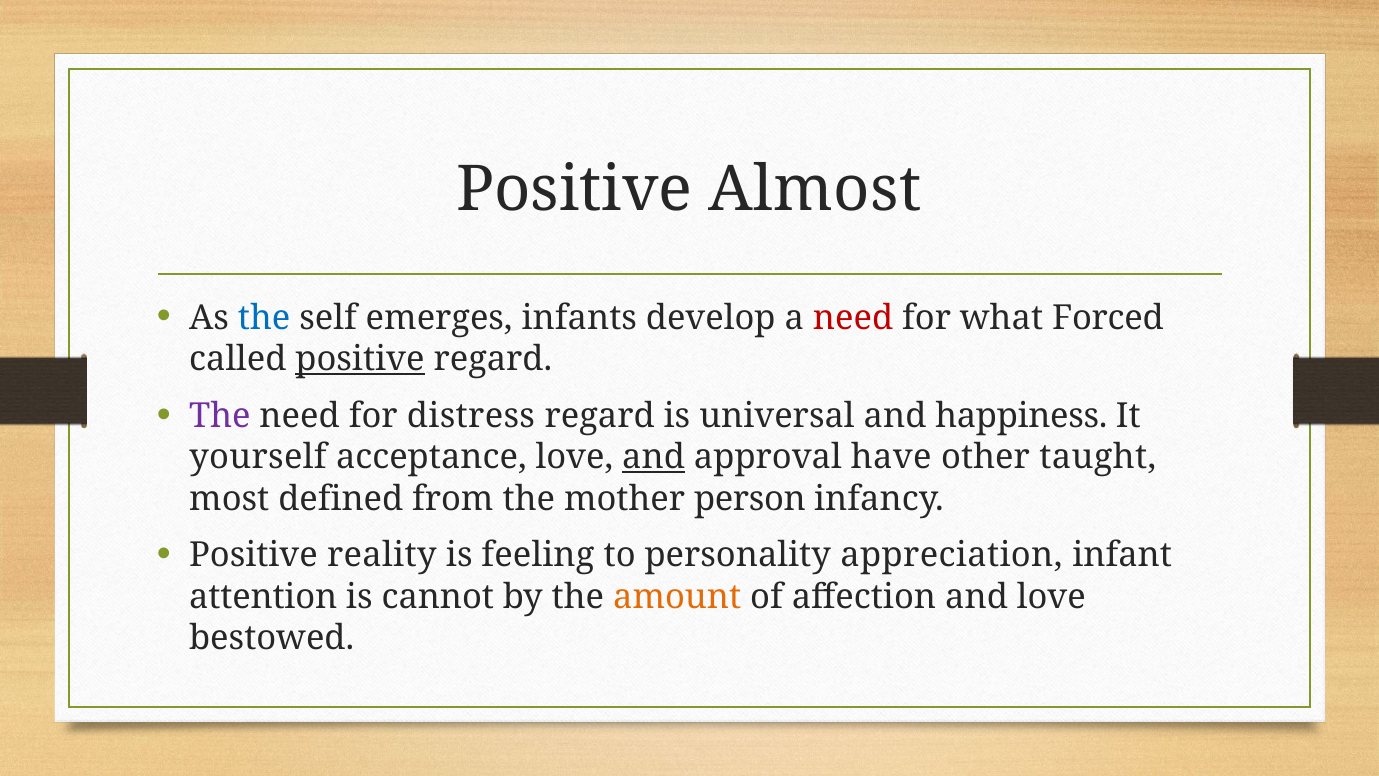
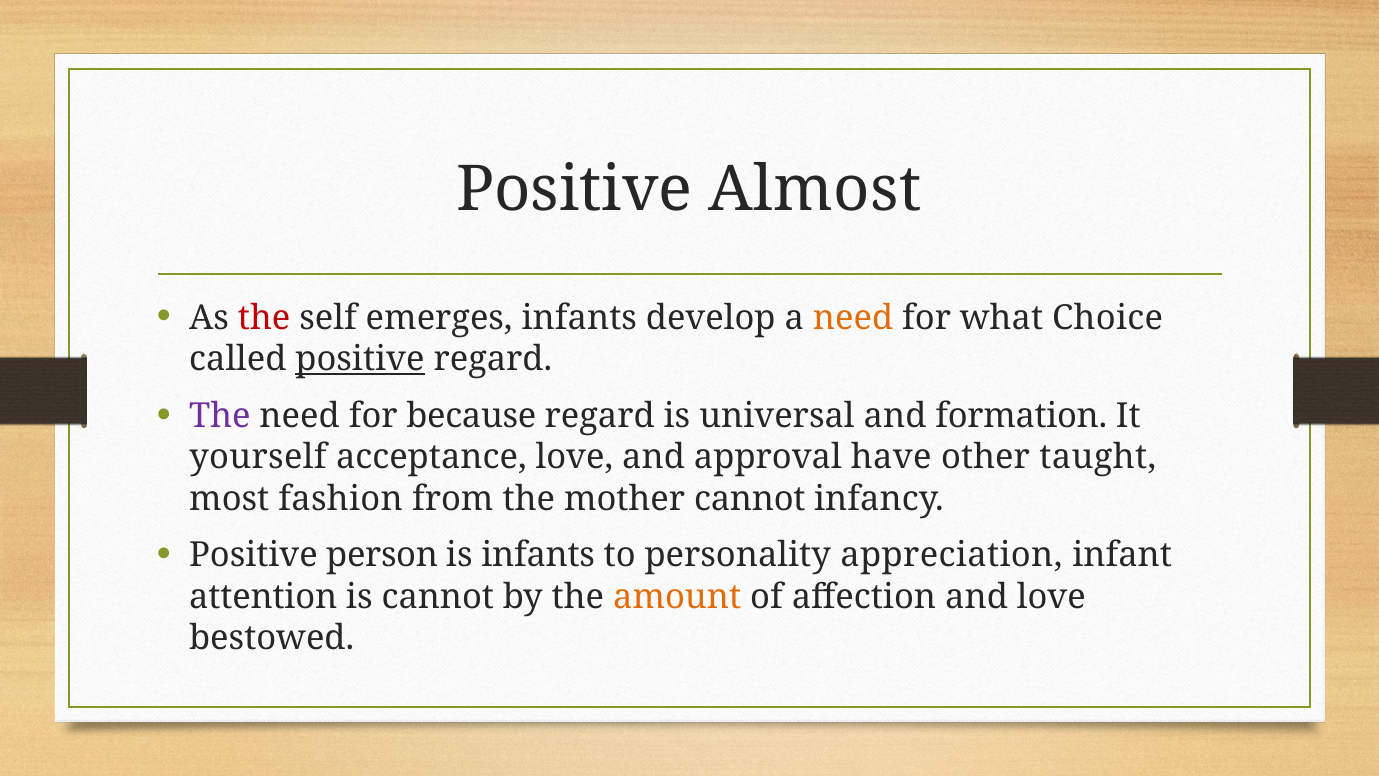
the at (264, 317) colour: blue -> red
need at (853, 317) colour: red -> orange
Forced: Forced -> Choice
distress: distress -> because
happiness: happiness -> formation
and at (654, 457) underline: present -> none
defined: defined -> fashion
mother person: person -> cannot
reality: reality -> person
is feeling: feeling -> infants
